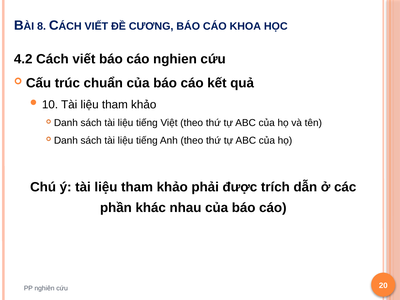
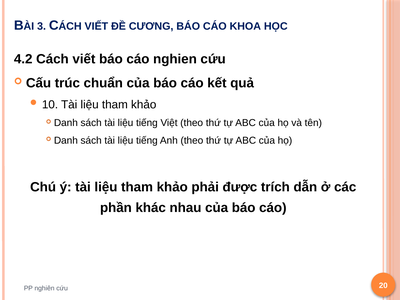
8: 8 -> 3
